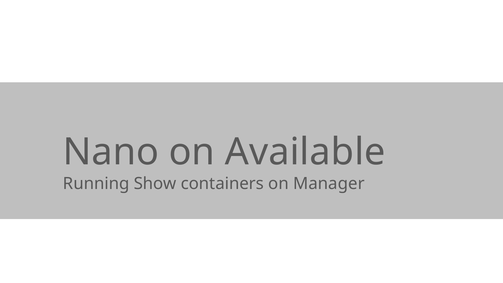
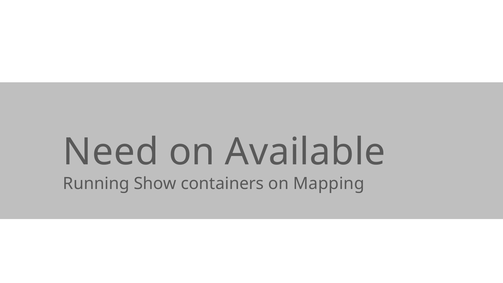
Nano: Nano -> Need
Manager: Manager -> Mapping
